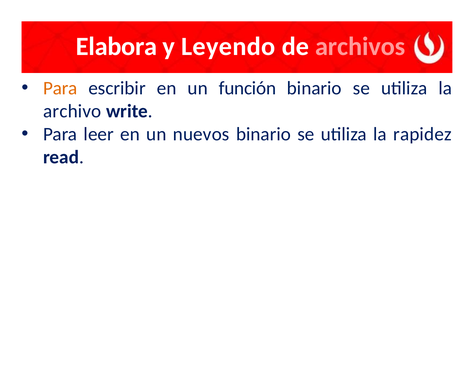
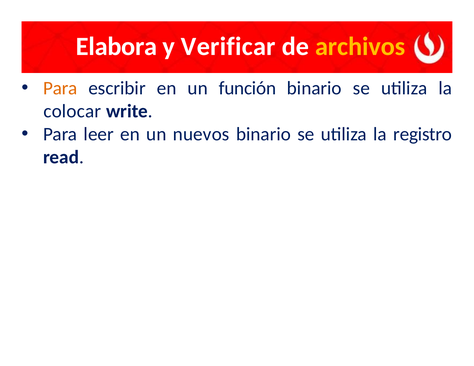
Leyendo: Leyendo -> Verificar
archivos colour: pink -> yellow
archivo: archivo -> colocar
rapidez: rapidez -> registro
